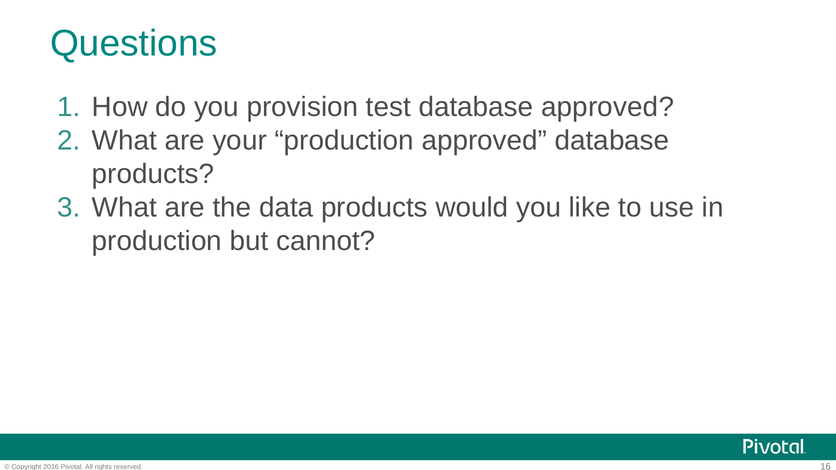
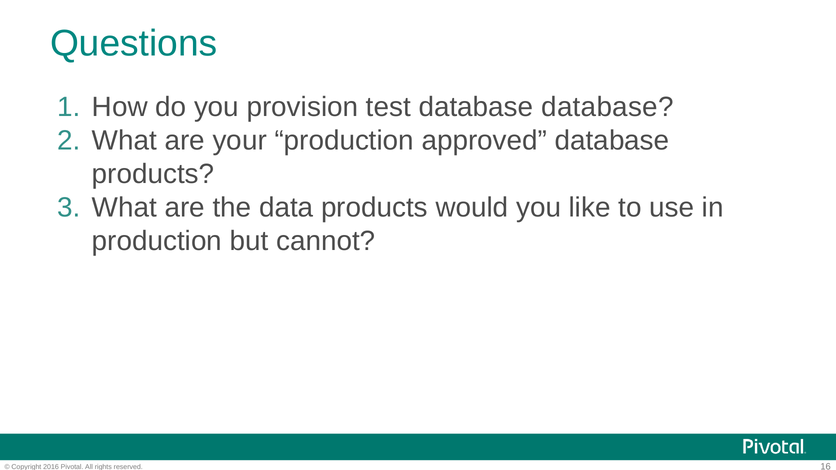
database approved: approved -> database
